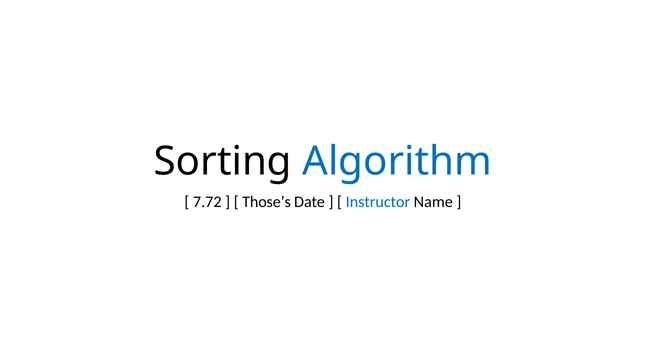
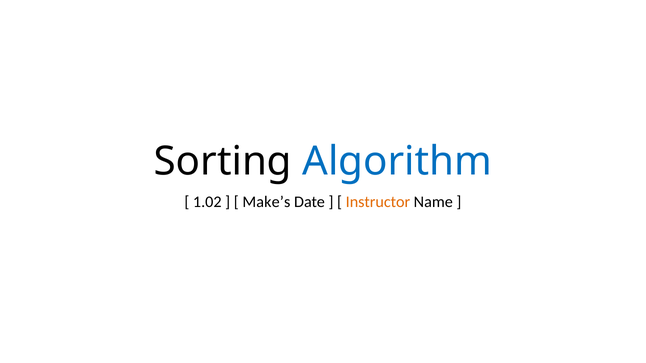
7.72: 7.72 -> 1.02
Those’s: Those’s -> Make’s
Instructor colour: blue -> orange
